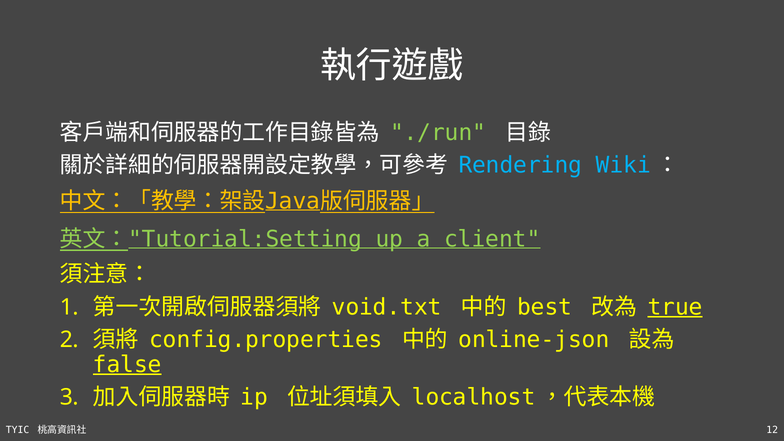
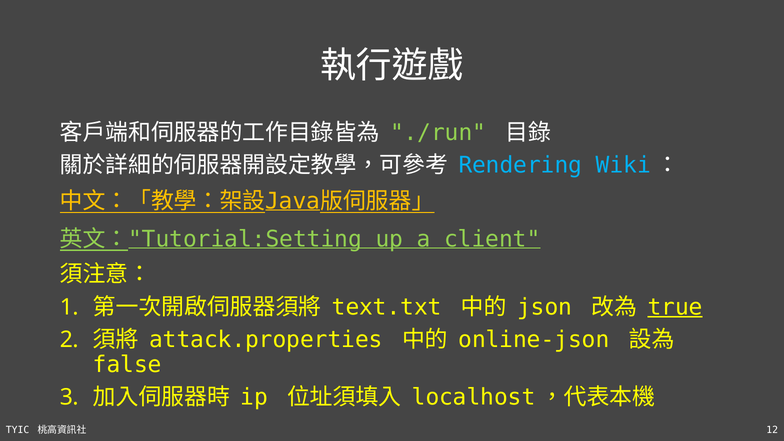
void.txt: void.txt -> text.txt
best: best -> json
config.properties: config.properties -> attack.properties
false underline: present -> none
